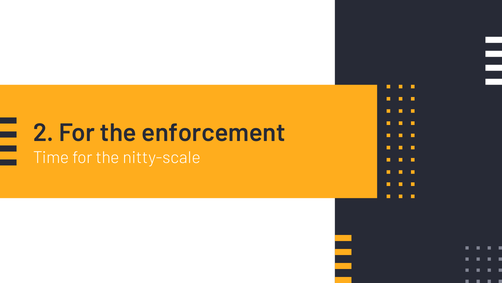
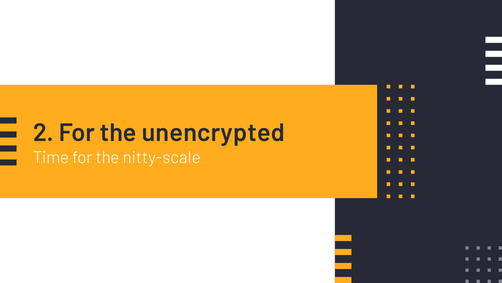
enforcement: enforcement -> unencrypted
